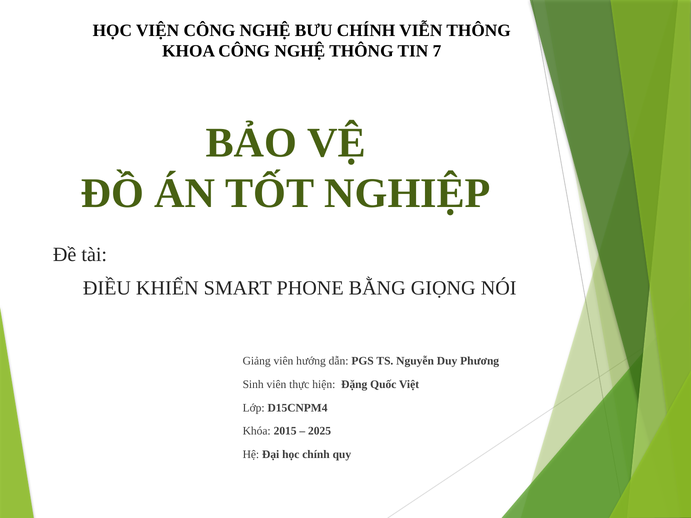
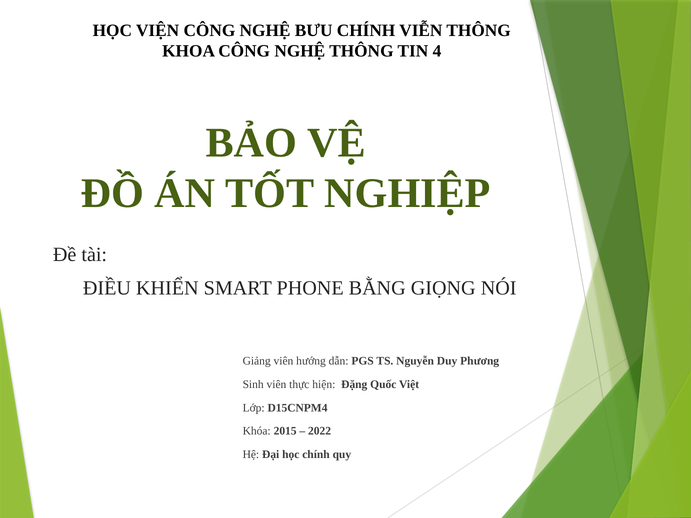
7: 7 -> 4
2025: 2025 -> 2022
